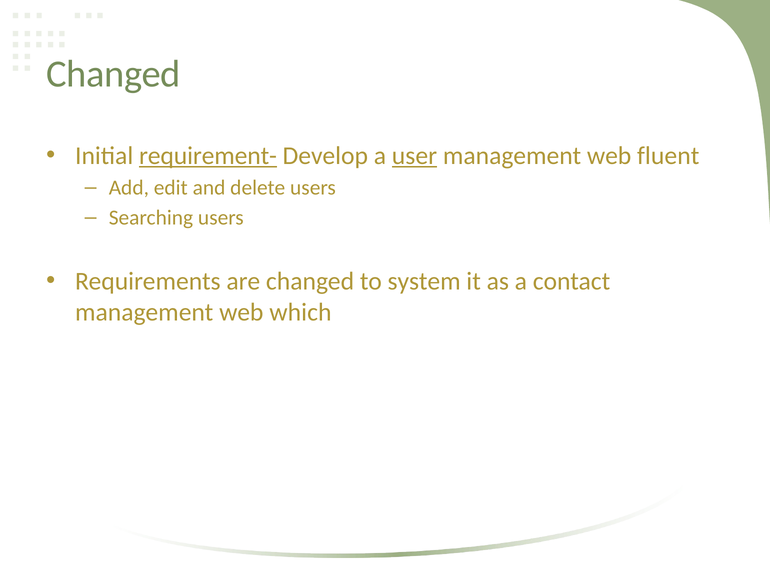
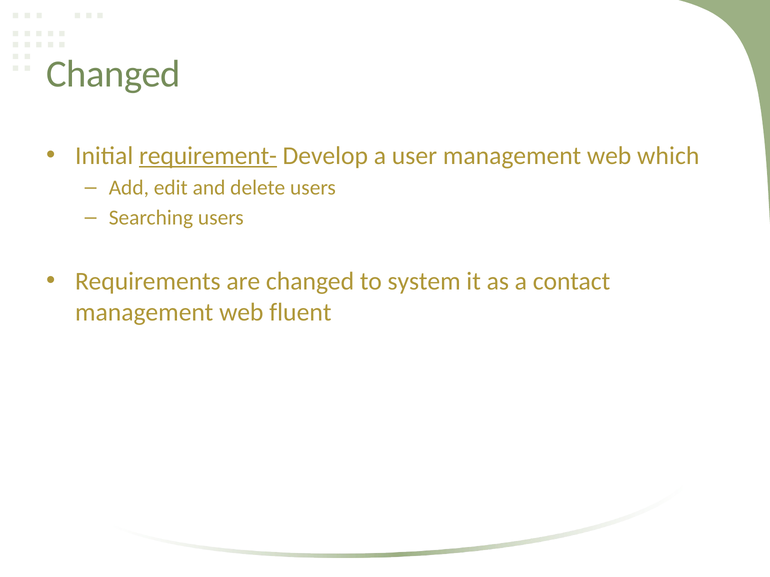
user underline: present -> none
fluent: fluent -> which
which: which -> fluent
